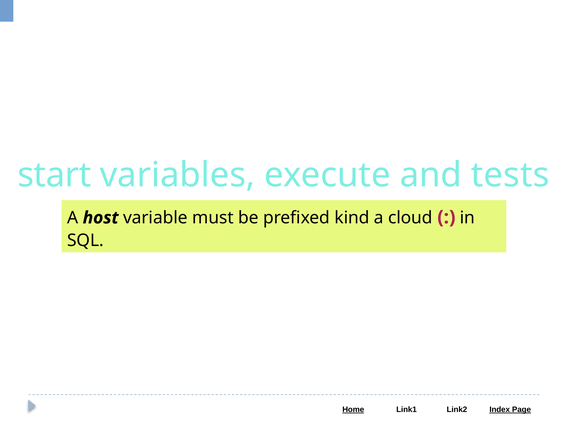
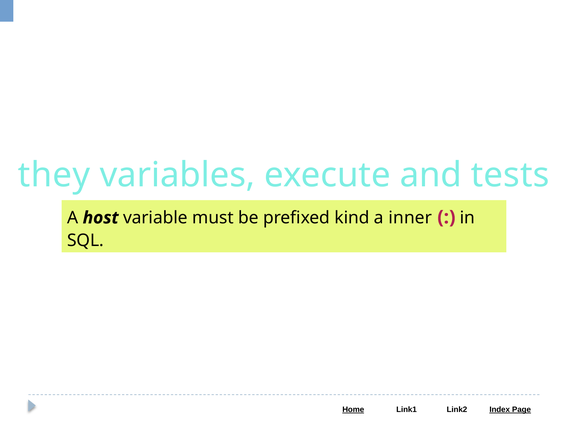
start: start -> they
cloud: cloud -> inner
